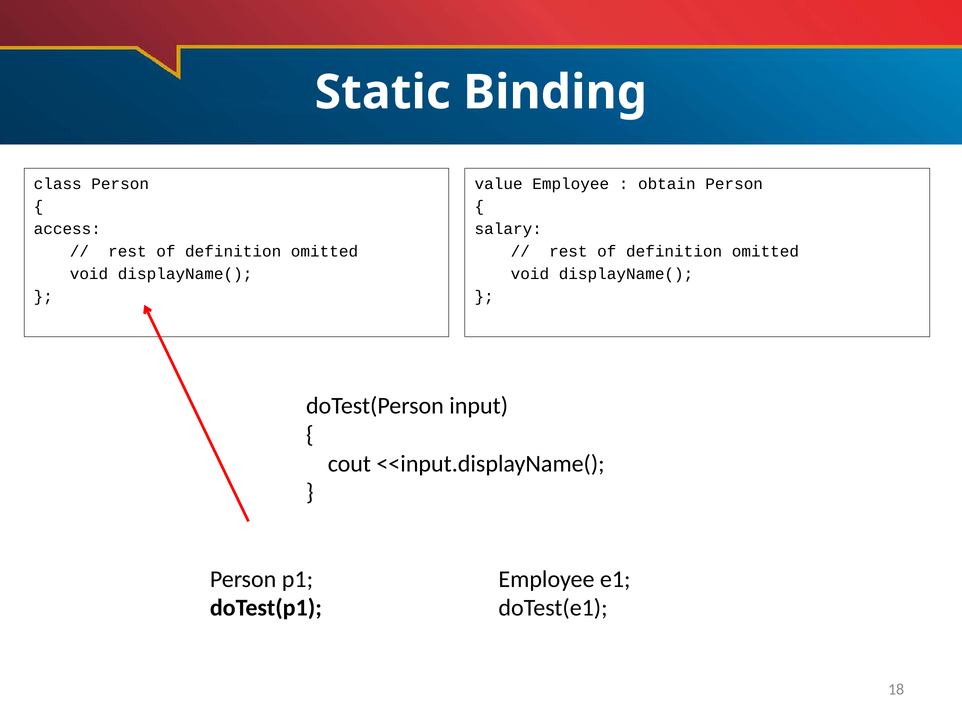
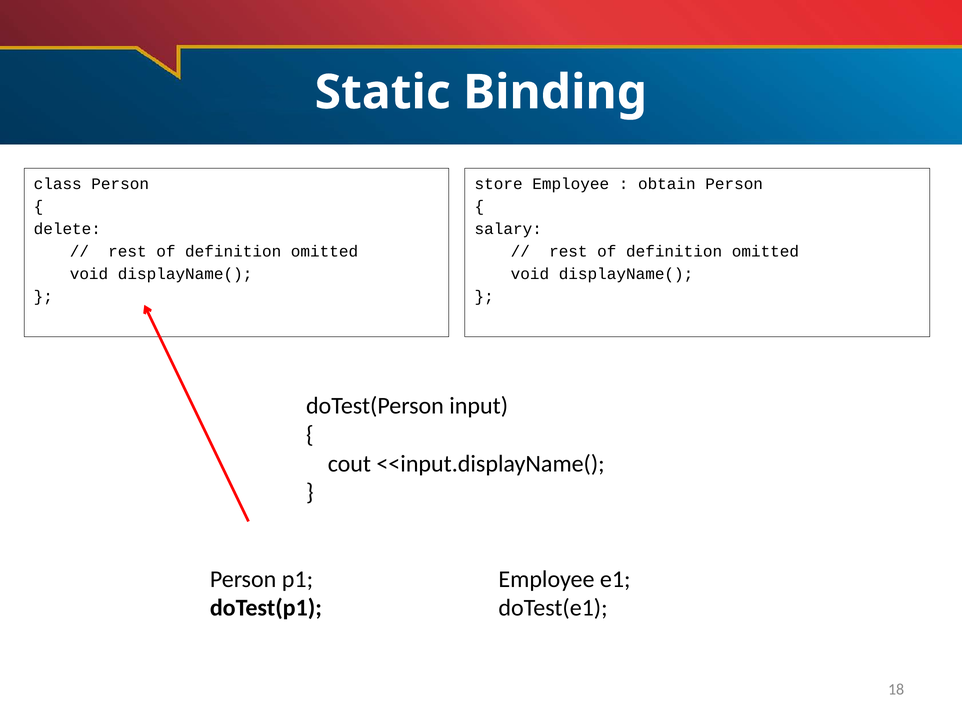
value: value -> store
access: access -> delete
